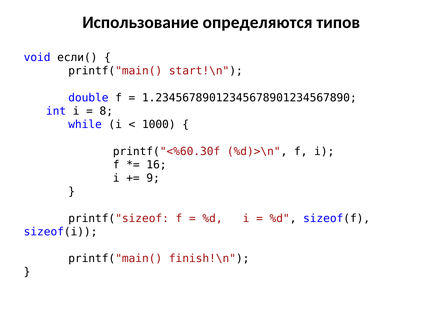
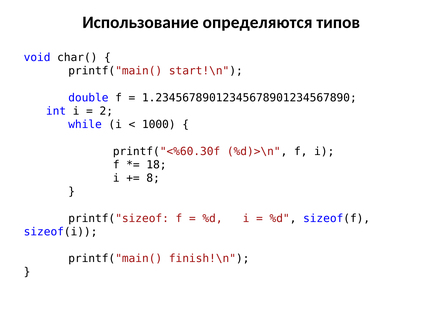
если(: если( -> char(
8: 8 -> 2
16: 16 -> 18
9: 9 -> 8
